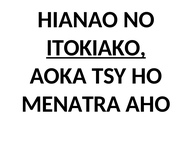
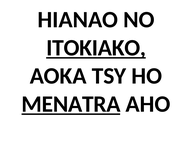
MENATRA underline: none -> present
